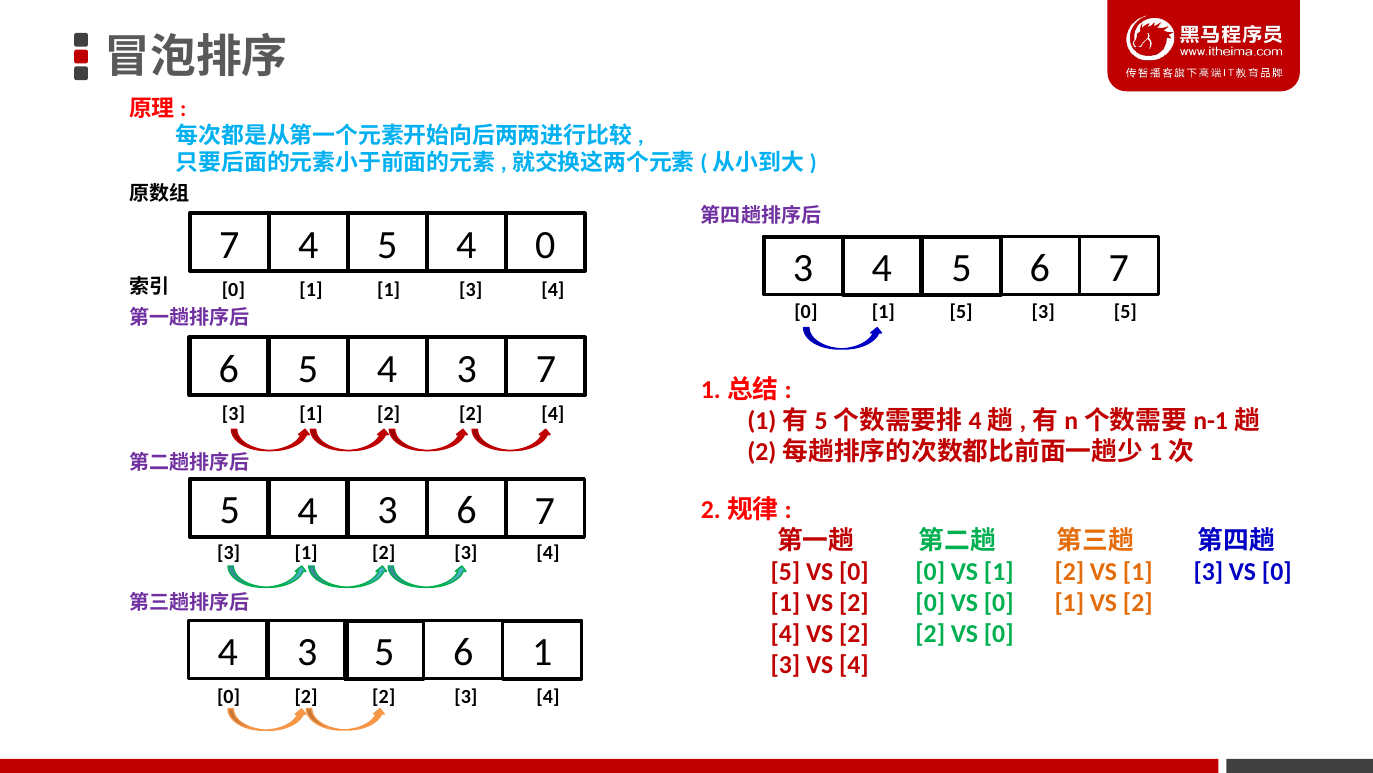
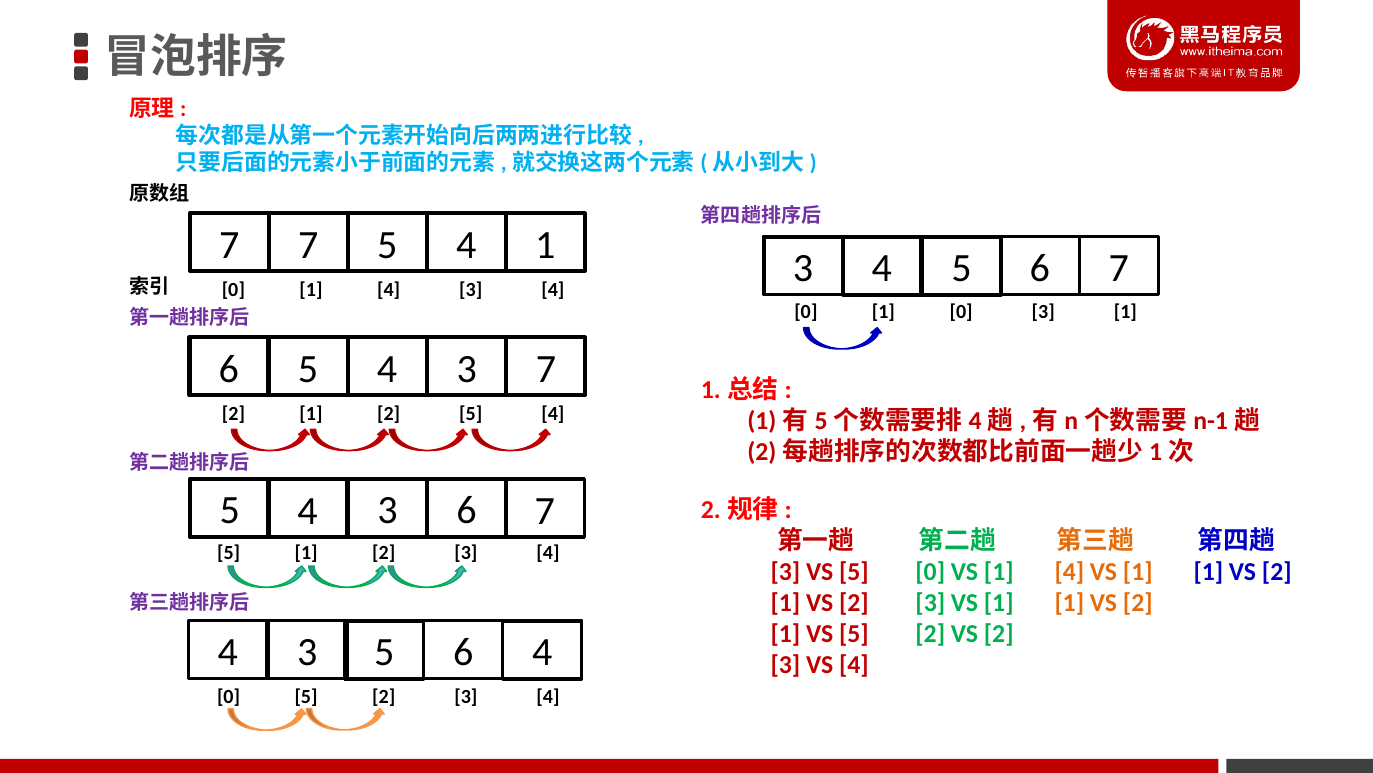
4 at (308, 245): 4 -> 7
4 0: 0 -> 1
0 1 1: 1 -> 4
0 1 5: 5 -> 0
5 at (1125, 312): 5 -> 1
3 at (233, 413): 3 -> 2
1 2 2: 2 -> 5
3 at (229, 552): 3 -> 5
5 at (785, 572): 5 -> 3
0 at (854, 572): 0 -> 5
VS 1 2: 2 -> 4
3 at (1208, 572): 3 -> 1
0 at (1277, 572): 0 -> 2
1 VS 2 0: 0 -> 3
0 at (999, 602): 0 -> 1
4 at (785, 633): 4 -> 1
2 at (854, 633): 2 -> 5
2 VS 0: 0 -> 2
1 at (542, 652): 1 -> 4
0 2: 2 -> 5
